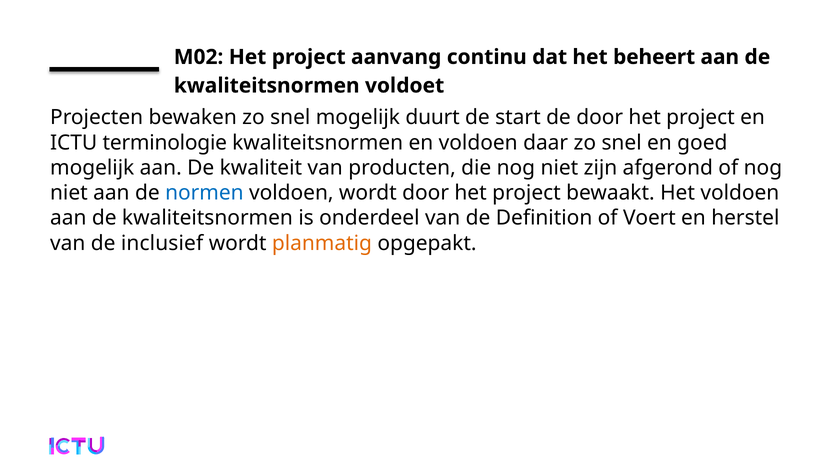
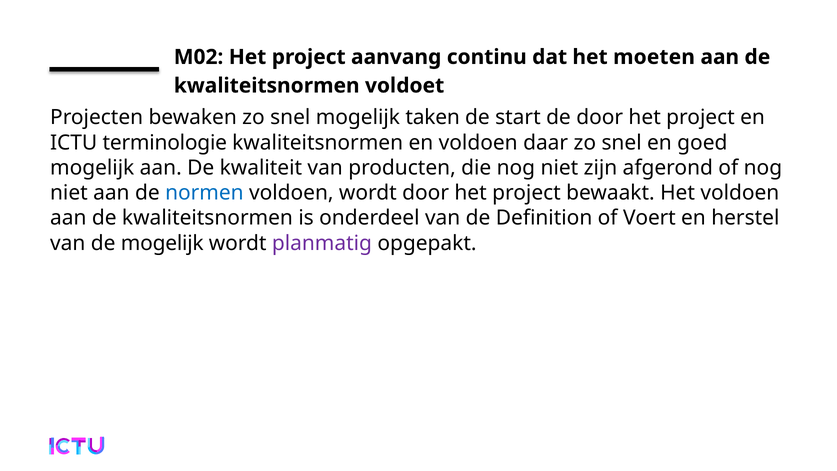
beheert: beheert -> moeten
duurt: duurt -> taken
de inclusief: inclusief -> mogelijk
planmatig colour: orange -> purple
